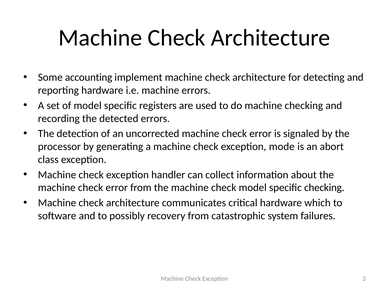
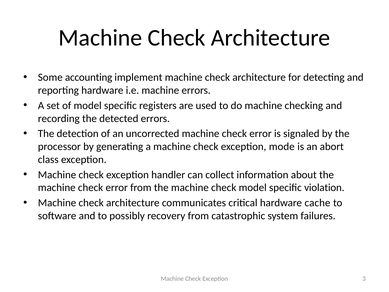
specific checking: checking -> violation
which: which -> cache
